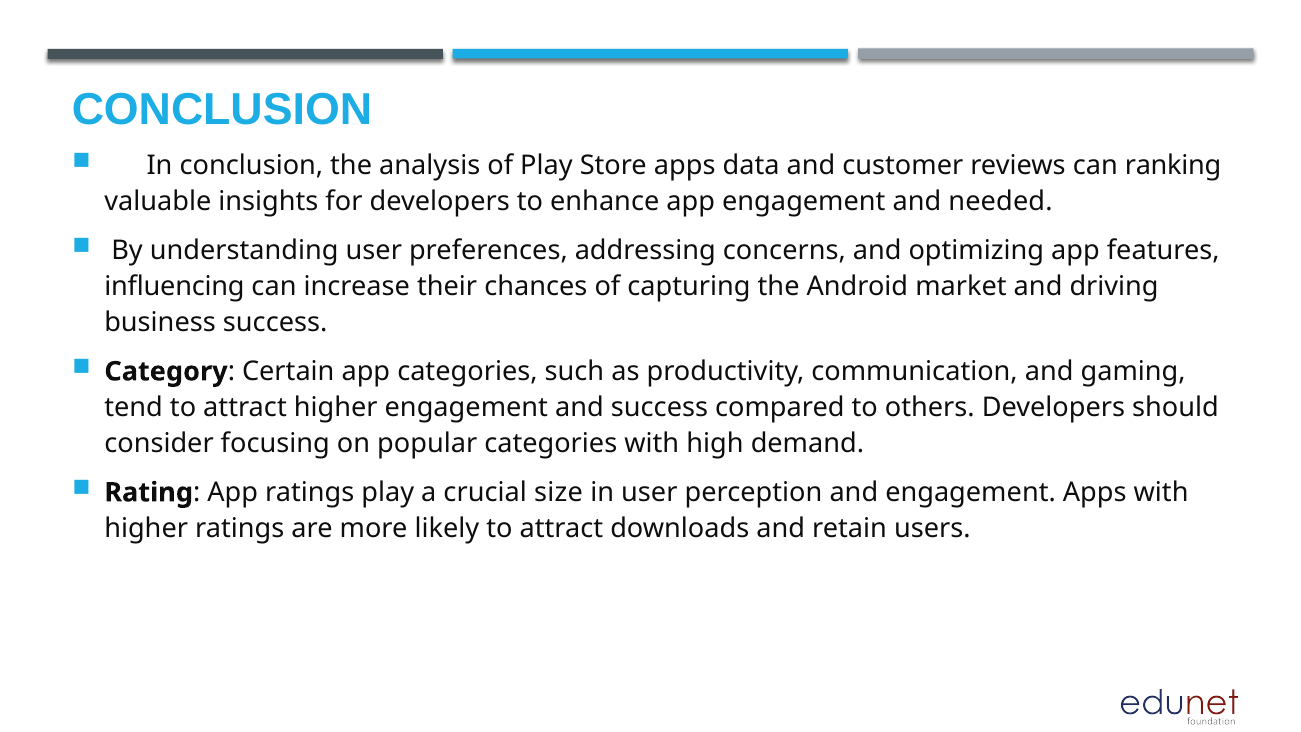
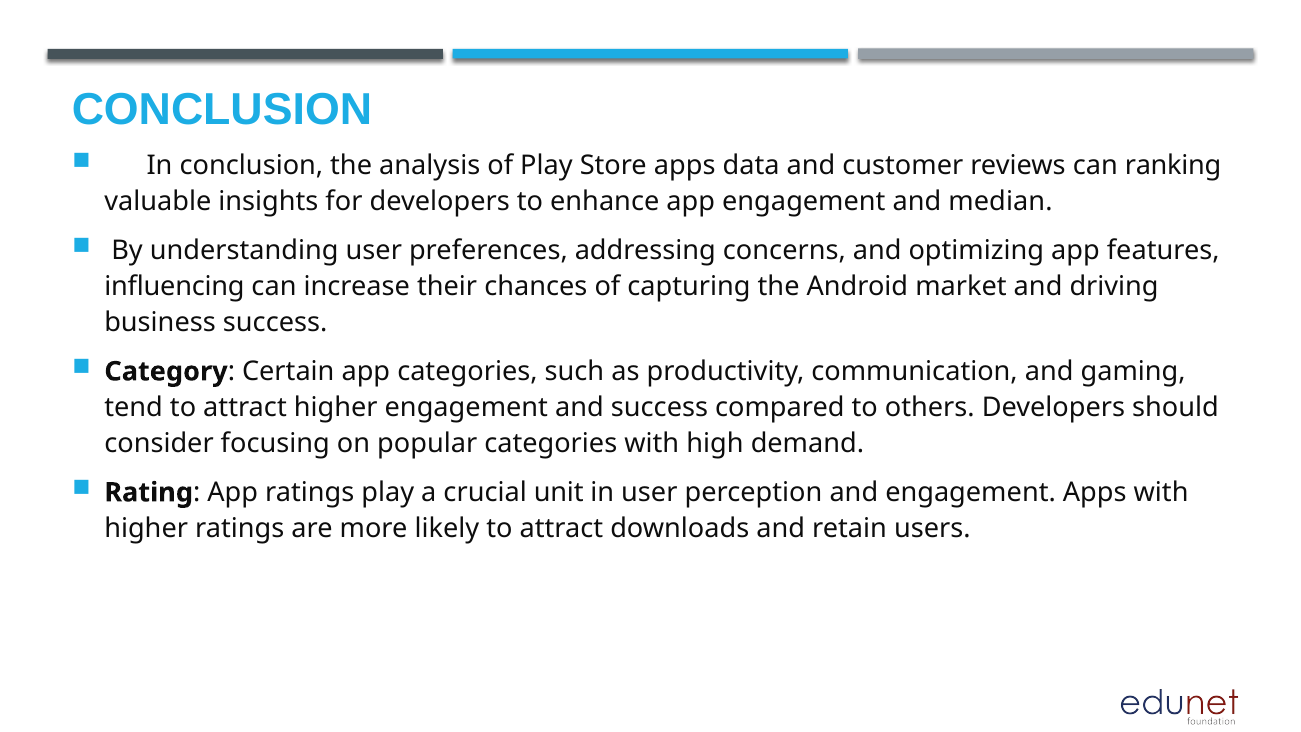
needed: needed -> median
size: size -> unit
